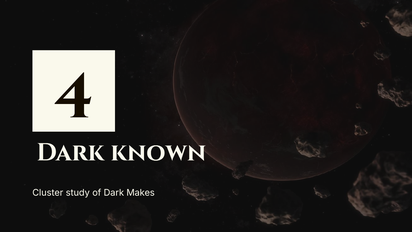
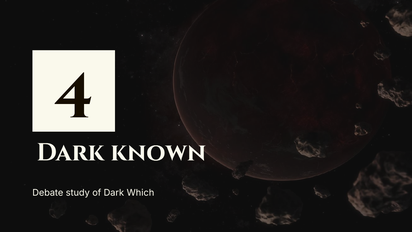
Cluster: Cluster -> Debate
Makes: Makes -> Which
